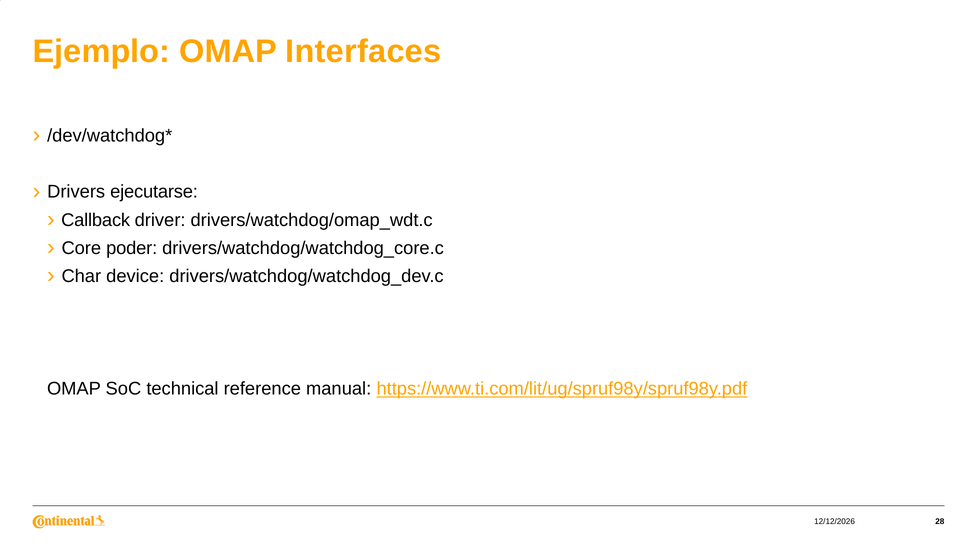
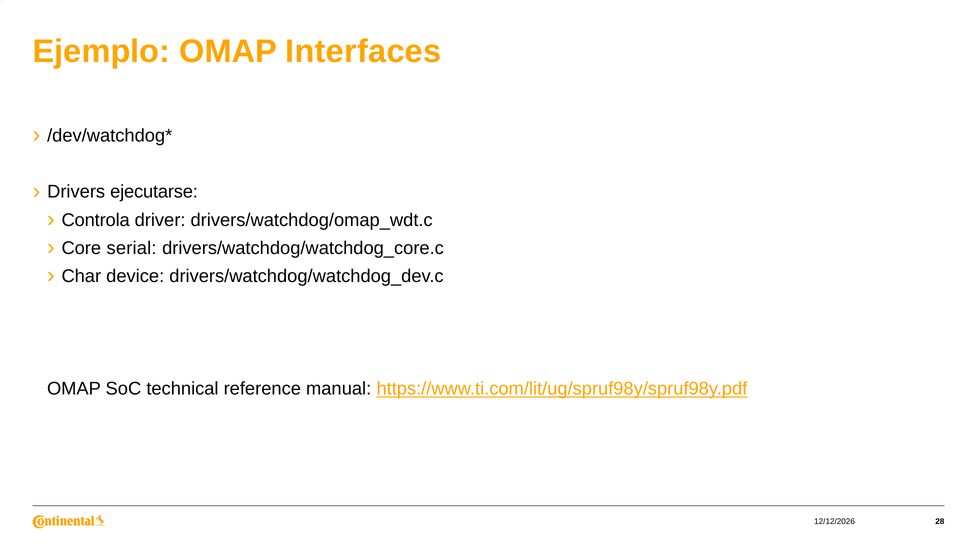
Callback: Callback -> Controla
poder: poder -> serial
